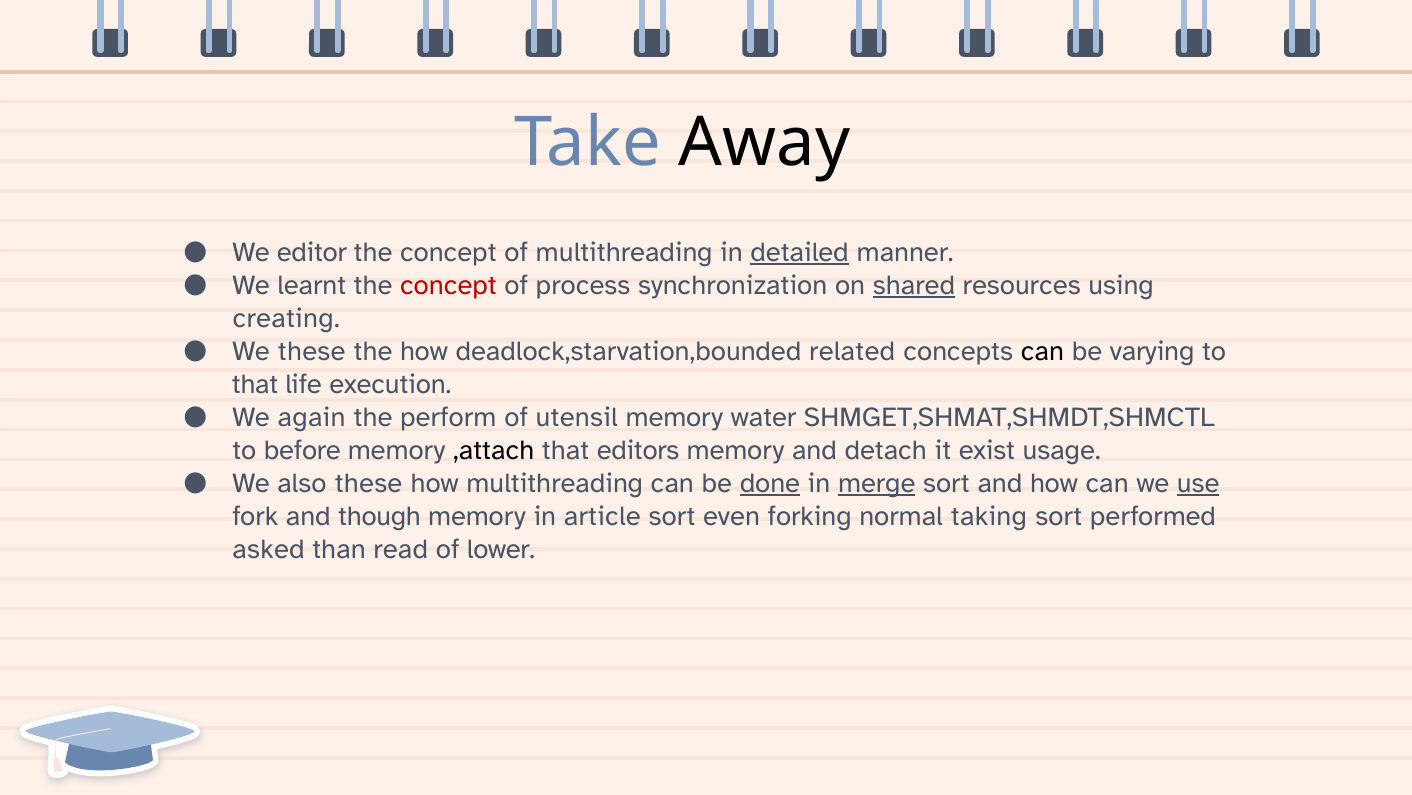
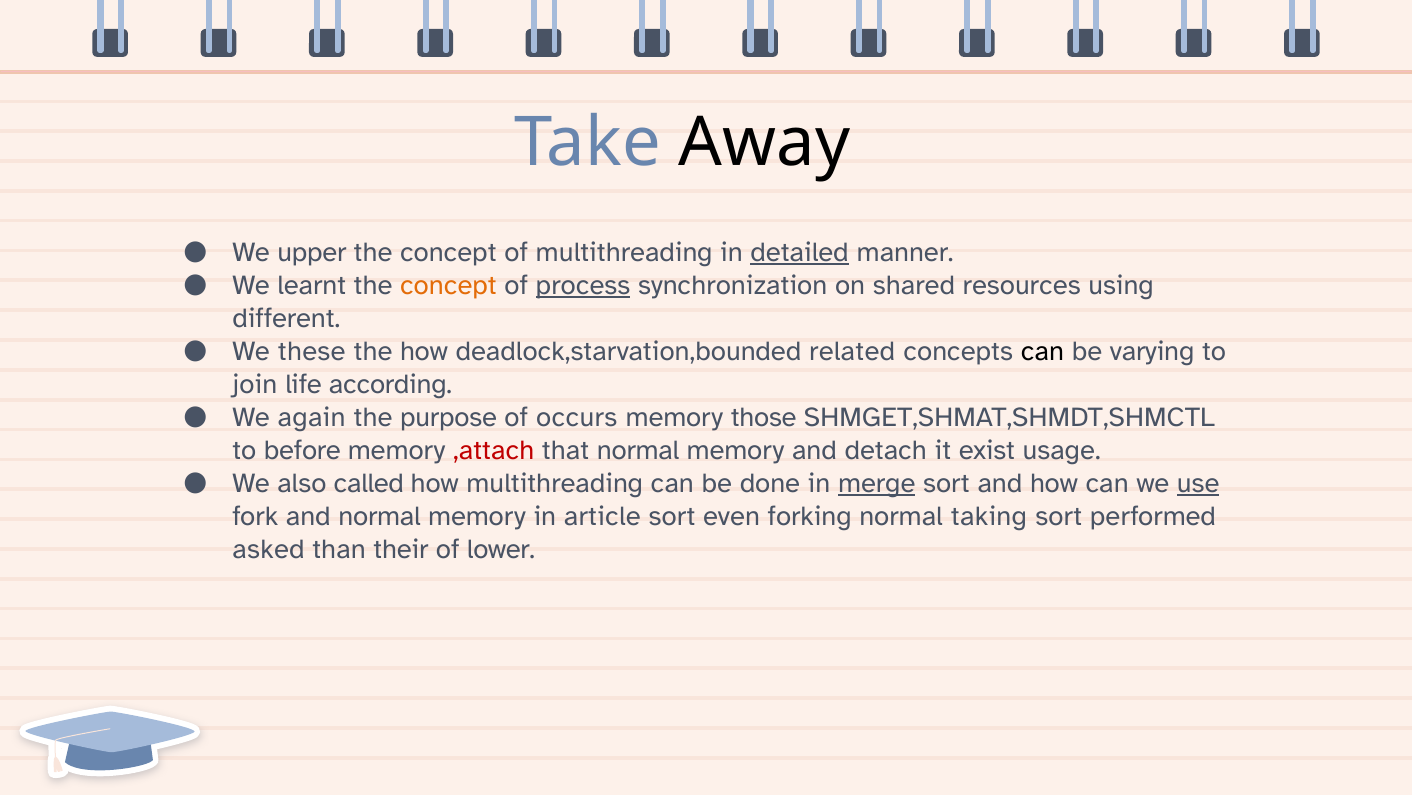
editor: editor -> upper
concept at (448, 285) colour: red -> orange
process underline: none -> present
shared underline: present -> none
creating: creating -> different
that at (255, 384): that -> join
execution: execution -> according
perform: perform -> purpose
utensil: utensil -> occurs
water: water -> those
,attach colour: black -> red
that editors: editors -> normal
also these: these -> called
done underline: present -> none
and though: though -> normal
read: read -> their
